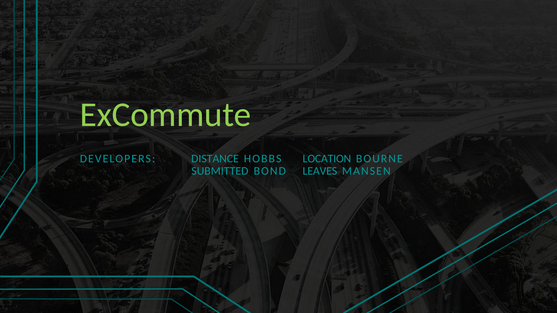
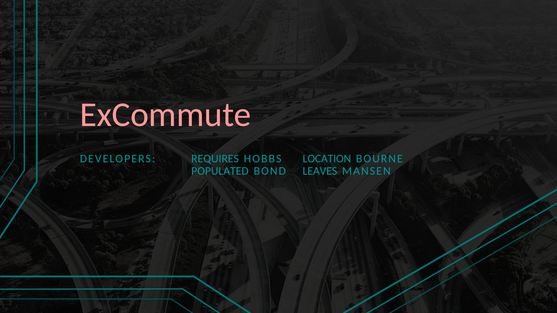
ExCommute colour: light green -> pink
DISTANCE: DISTANCE -> REQUIRES
SUBMITTED: SUBMITTED -> POPULATED
